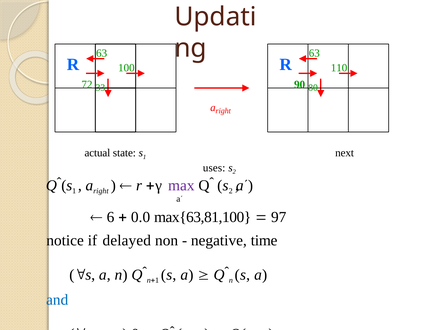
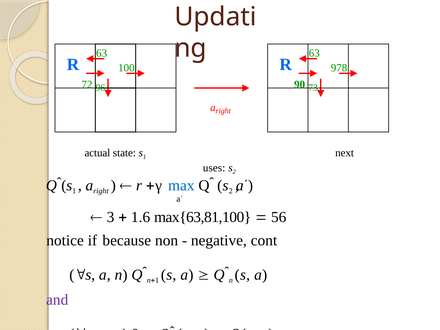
110: 110 -> 978
33: 33 -> 96
80: 80 -> 73
max colour: purple -> blue
6: 6 -> 3
0.0: 0.0 -> 1.6
97: 97 -> 56
delayed: delayed -> because
time: time -> cont
and colour: blue -> purple
